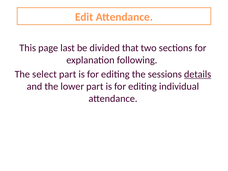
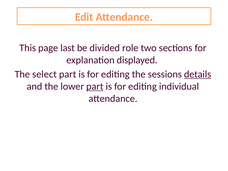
that: that -> role
following: following -> displayed
part at (95, 86) underline: none -> present
